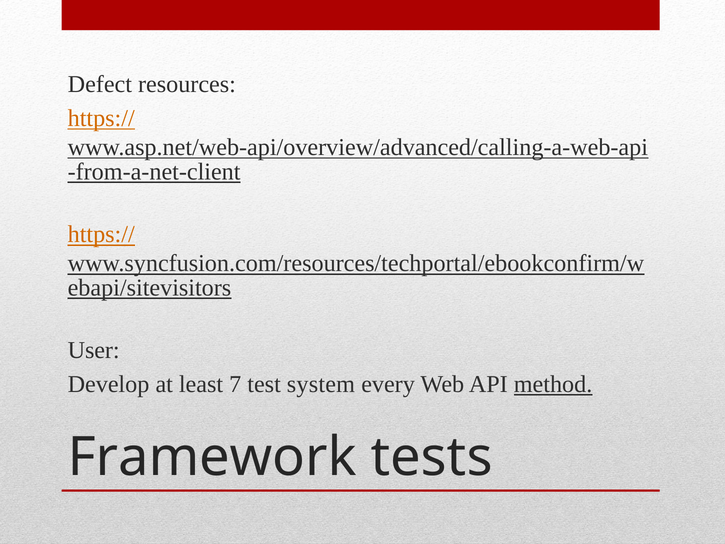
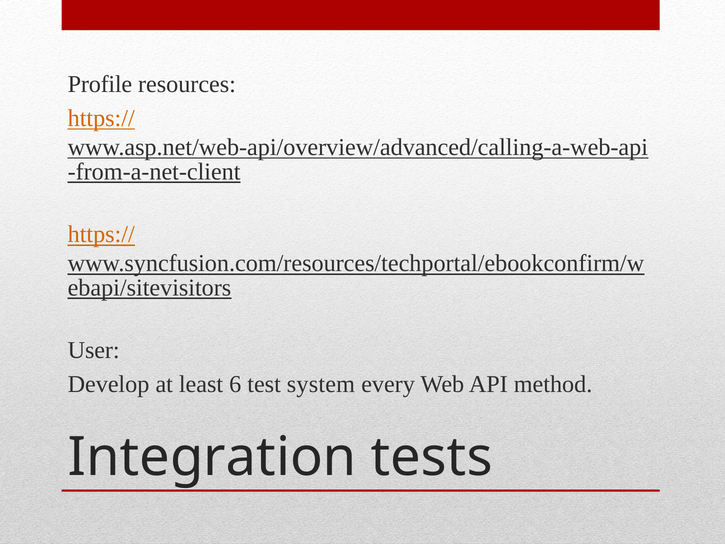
Defect: Defect -> Profile
7: 7 -> 6
method underline: present -> none
Framework: Framework -> Integration
